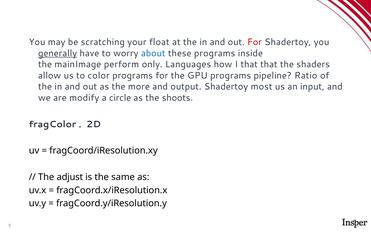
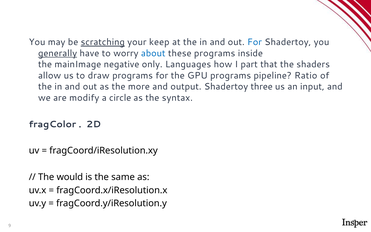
scratching underline: none -> present
float: float -> keep
For at (255, 42) colour: red -> blue
perform: perform -> negative
I that: that -> part
color: color -> draw
most: most -> three
shoots: shoots -> syntax
adjust: adjust -> would
